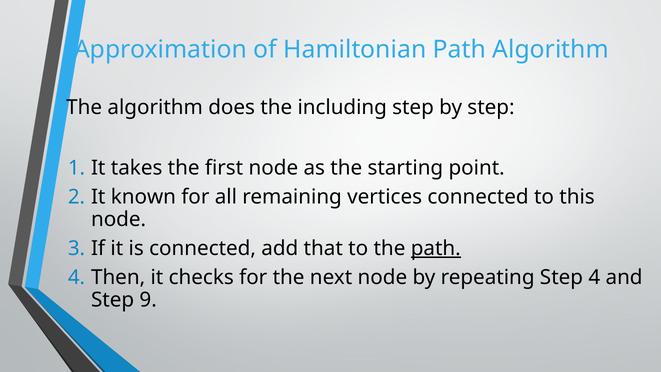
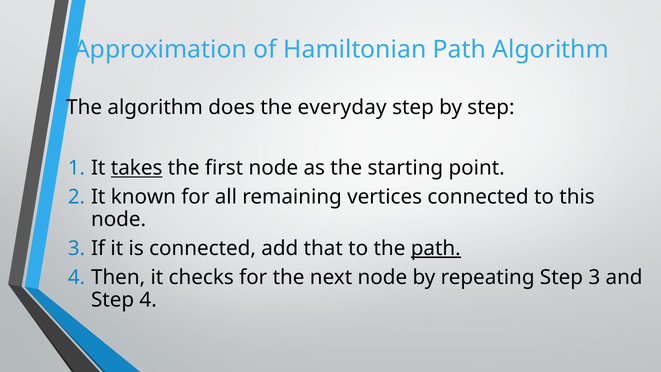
including: including -> everyday
takes underline: none -> present
Step 4: 4 -> 3
Step 9: 9 -> 4
